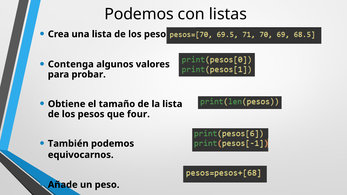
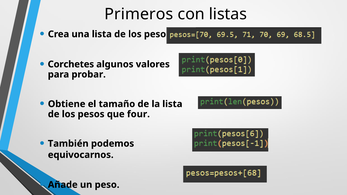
Podemos at (139, 14): Podemos -> Primeros
Contenga: Contenga -> Corchetes
